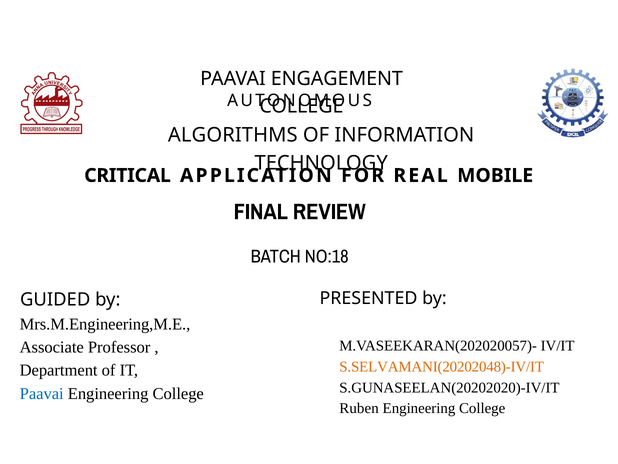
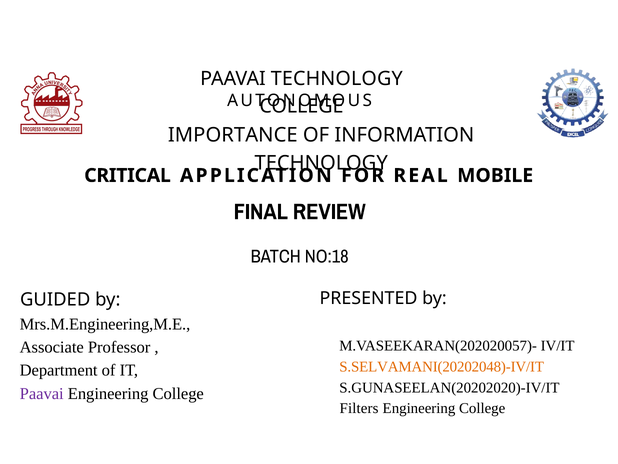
PAAVAI ENGAGEMENT: ENGAGEMENT -> TECHNOLOGY
ALGORITHMS: ALGORITHMS -> IMPORTANCE
Paavai at (42, 393) colour: blue -> purple
Ruben: Ruben -> Filters
